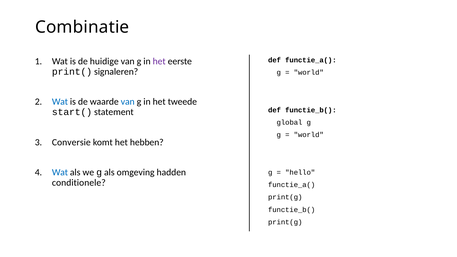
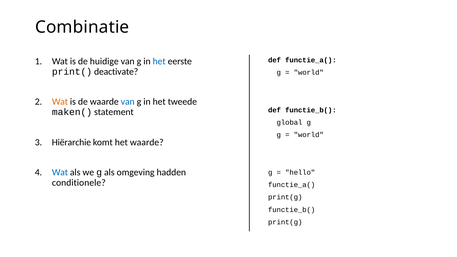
het at (159, 61) colour: purple -> blue
signaleren: signaleren -> deactivate
Wat at (60, 102) colour: blue -> orange
start(: start( -> maken(
Conversie: Conversie -> Hiërarchie
het hebben: hebben -> waarde
